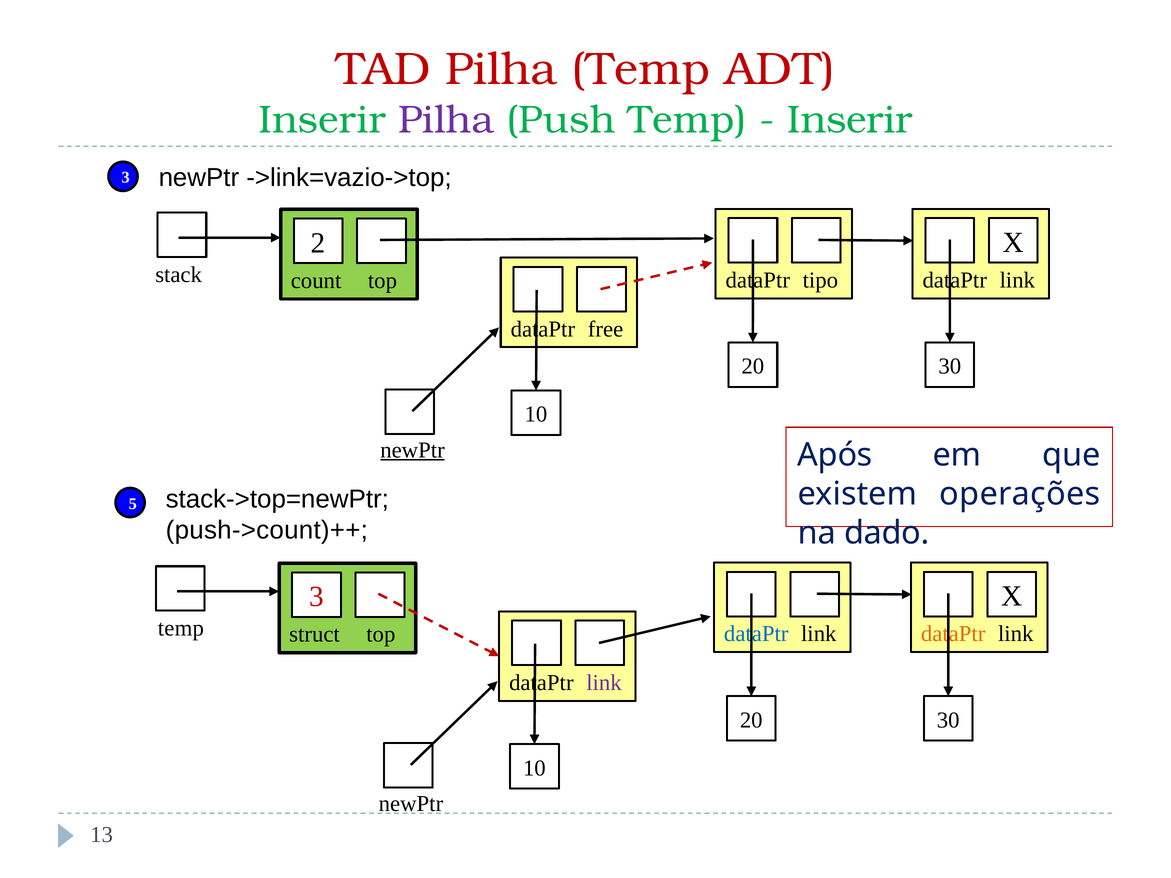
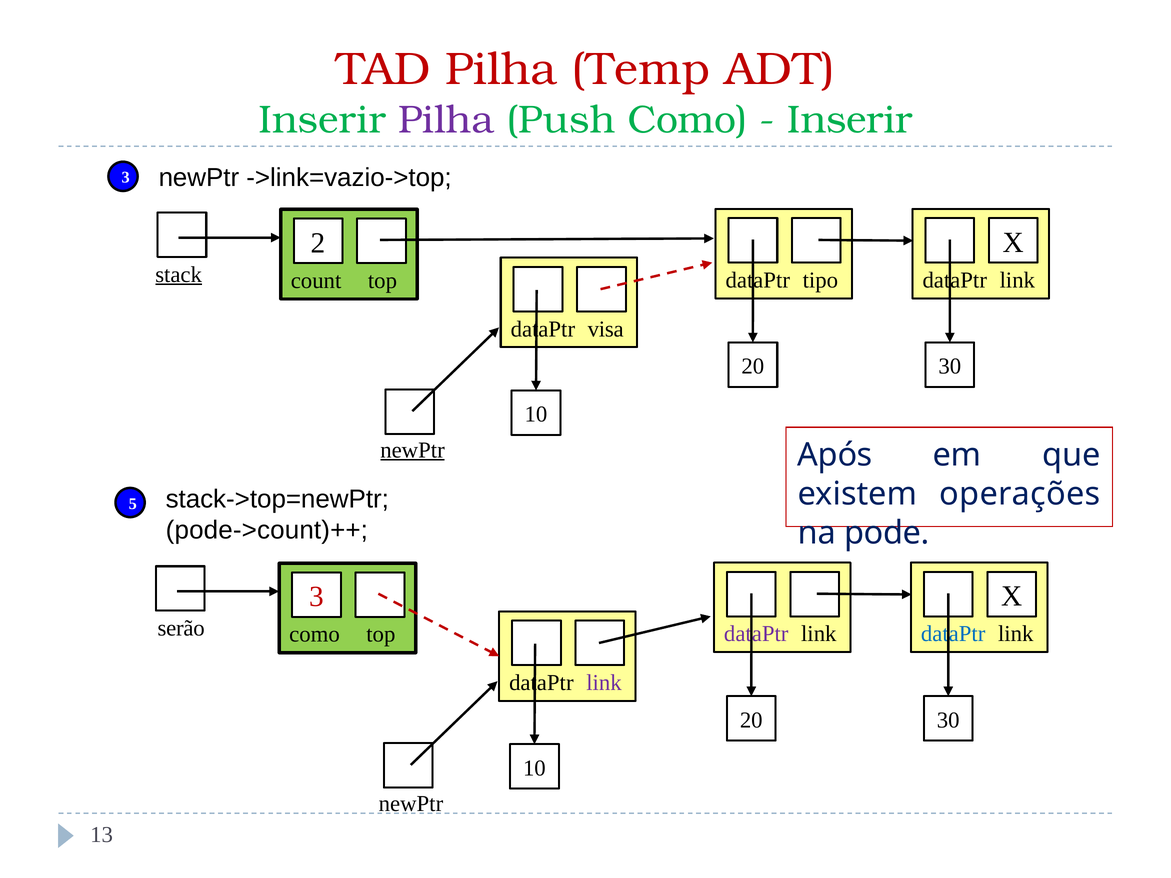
Push Temp: Temp -> Como
stack underline: none -> present
free: free -> visa
push->count)++: push->count)++ -> pode->count)++
dado: dado -> pode
temp at (181, 628): temp -> serão
dataPtr at (756, 634) colour: blue -> purple
dataPtr at (953, 634) colour: orange -> blue
struct at (315, 635): struct -> como
